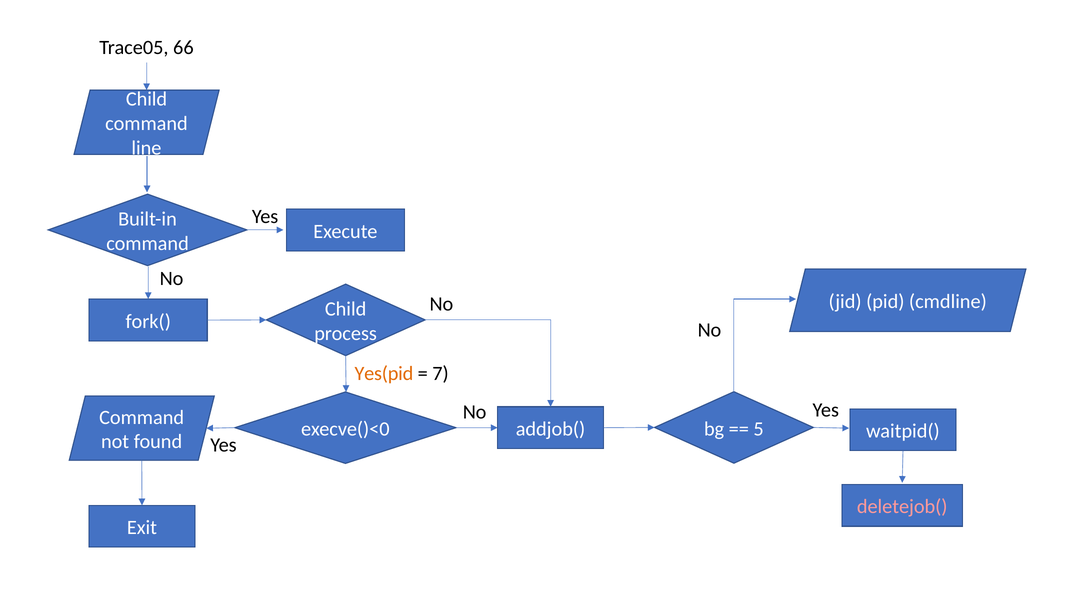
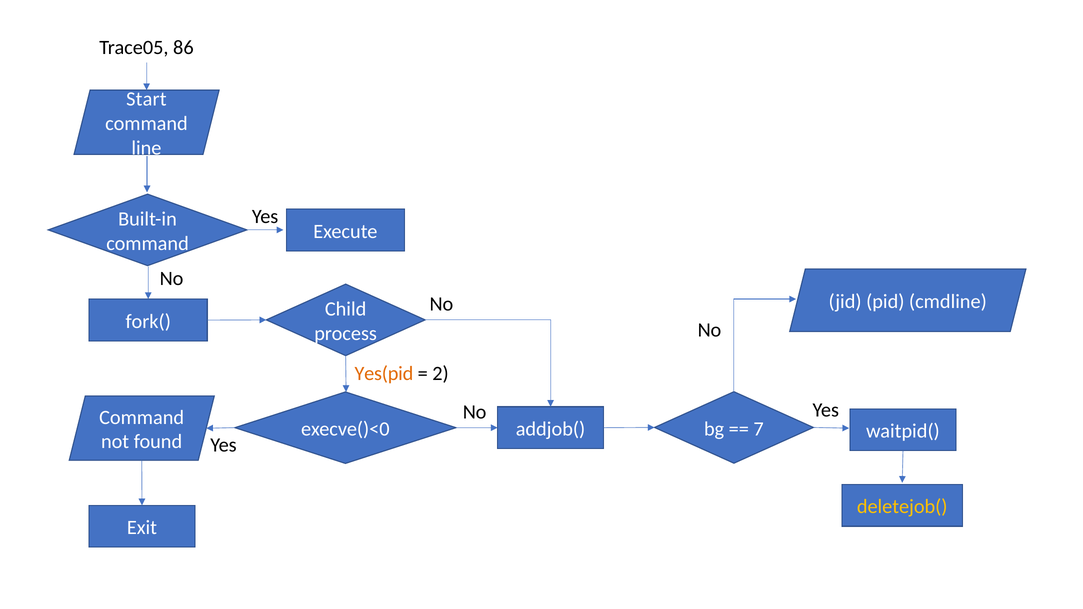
66: 66 -> 86
Child at (147, 99): Child -> Start
7: 7 -> 2
5: 5 -> 7
deletejob( colour: pink -> yellow
